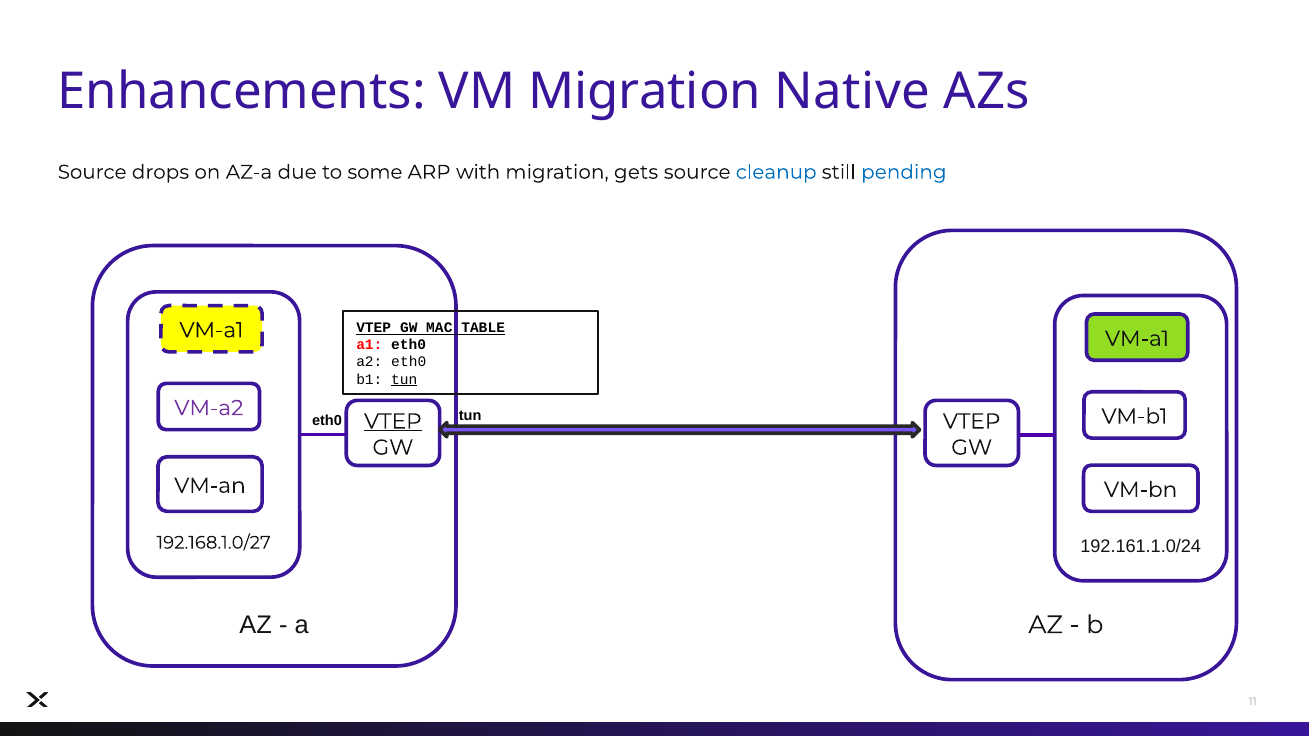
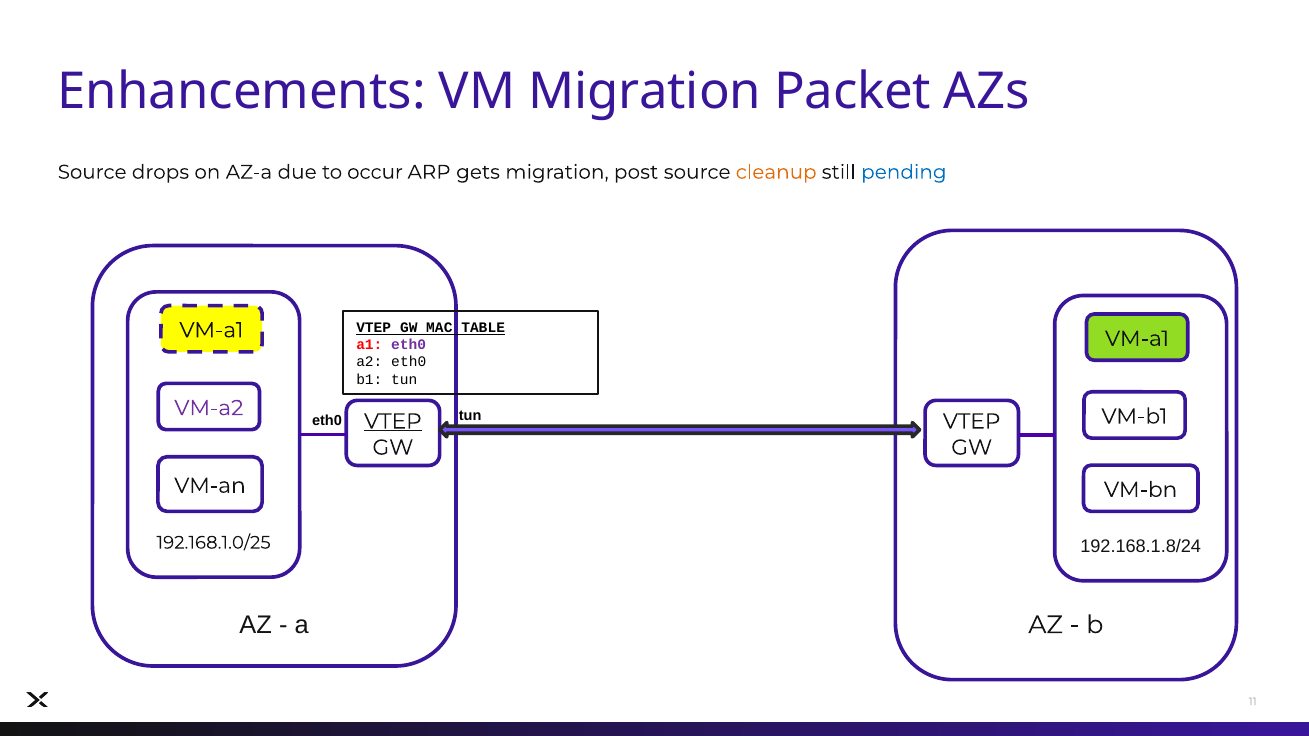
Native: Native -> Packet
some: some -> occur
with: with -> gets
gets: gets -> post
cleanup colour: blue -> orange
eth0 at (409, 345) colour: black -> purple
tun at (404, 380) underline: present -> none
192.161.1.0/24: 192.161.1.0/24 -> 192.168.1.8/24
192.168.1.0/27: 192.168.1.0/27 -> 192.168.1.0/25
